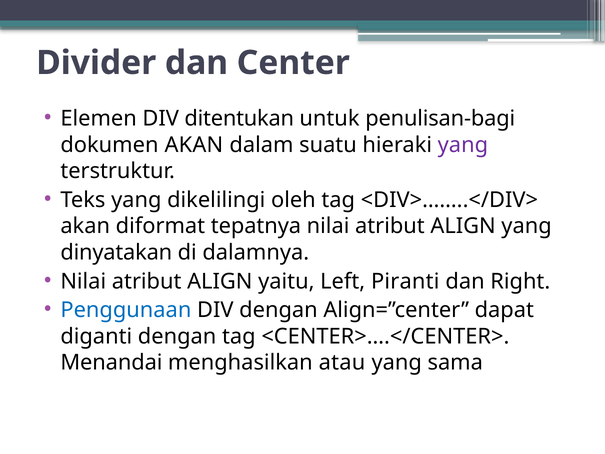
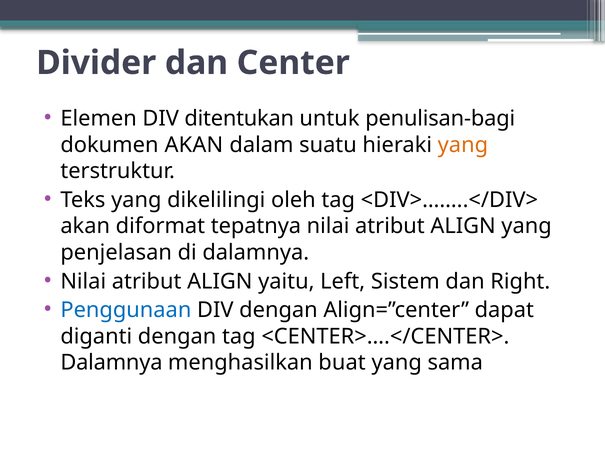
yang at (463, 145) colour: purple -> orange
dinyatakan: dinyatakan -> penjelasan
Piranti: Piranti -> Sistem
Menandai at (111, 363): Menandai -> Dalamnya
atau: atau -> buat
